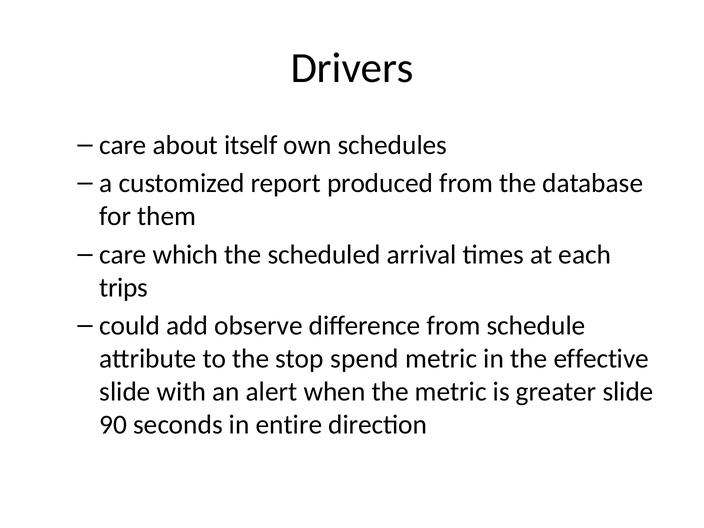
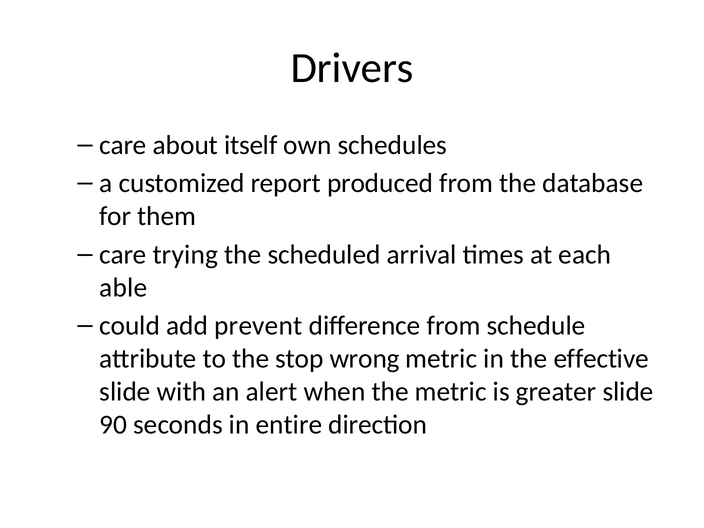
which: which -> trying
trips: trips -> able
observe: observe -> prevent
spend: spend -> wrong
